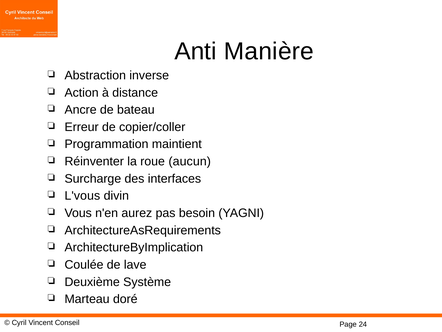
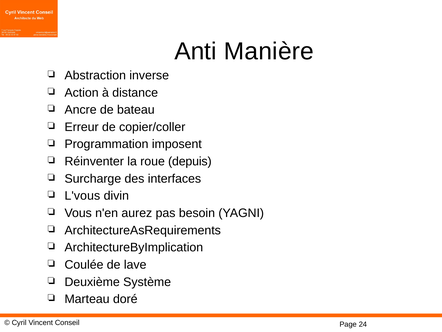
maintient: maintient -> imposent
aucun: aucun -> depuis
